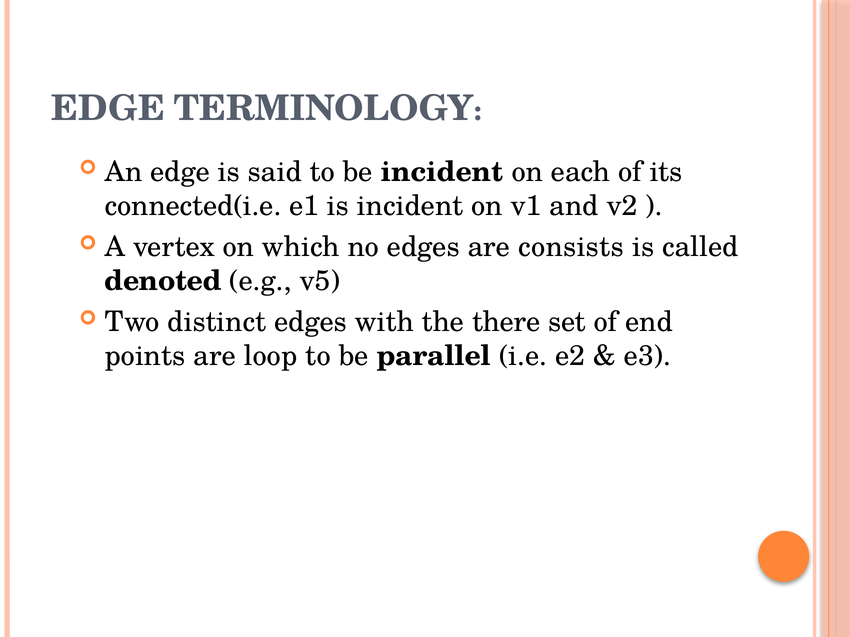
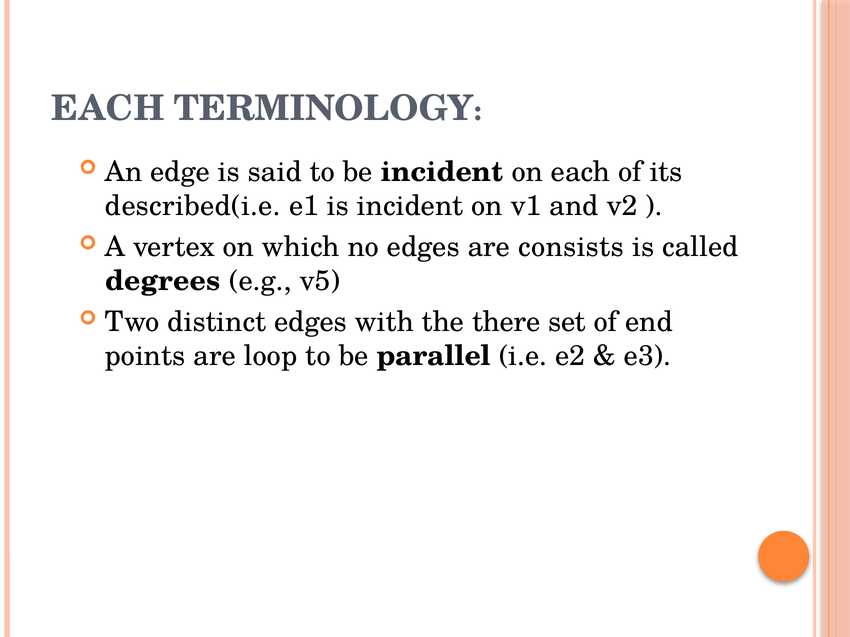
EDGE at (108, 109): EDGE -> EACH
connected(i.e: connected(i.e -> described(i.e
denoted: denoted -> degrees
